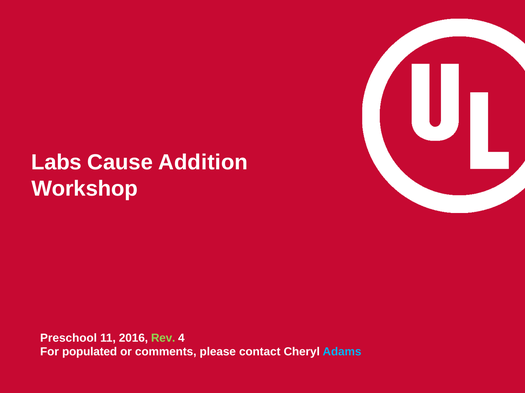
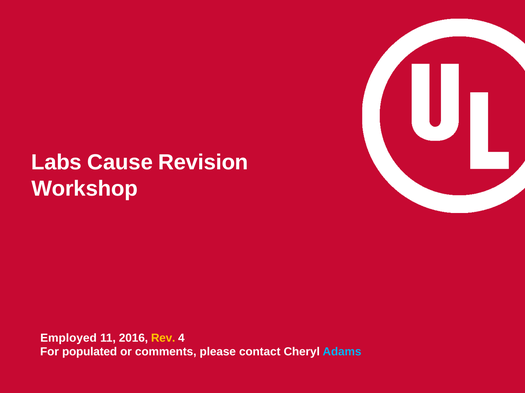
Addition: Addition -> Revision
Preschool: Preschool -> Employed
Rev colour: light green -> yellow
